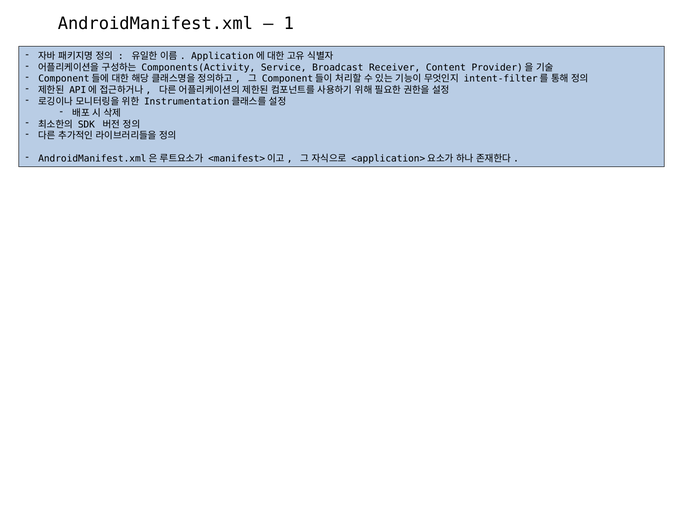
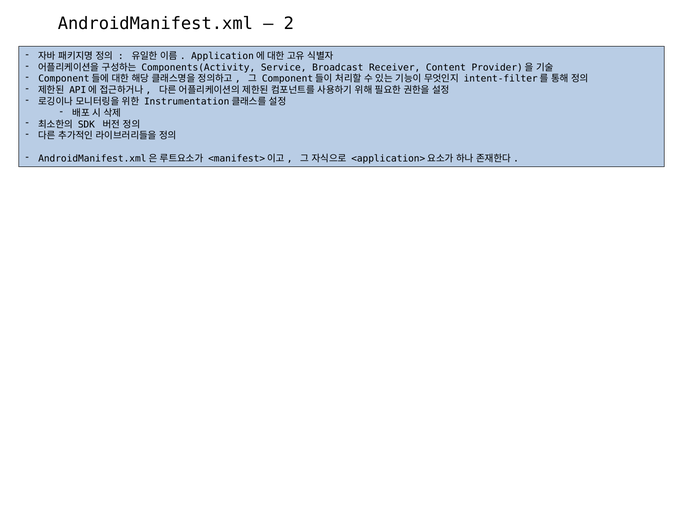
1: 1 -> 2
